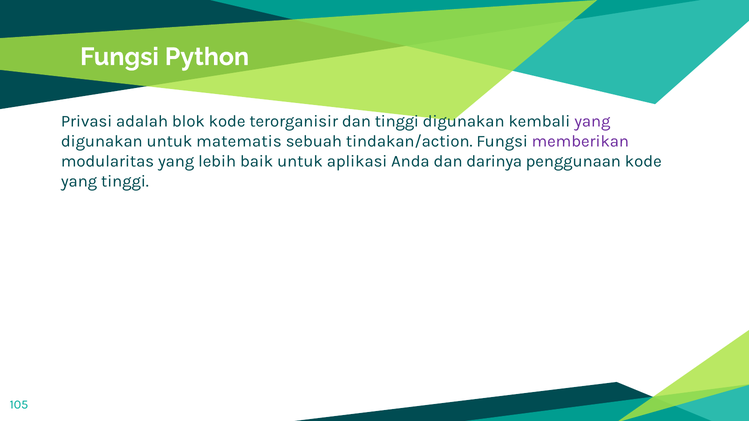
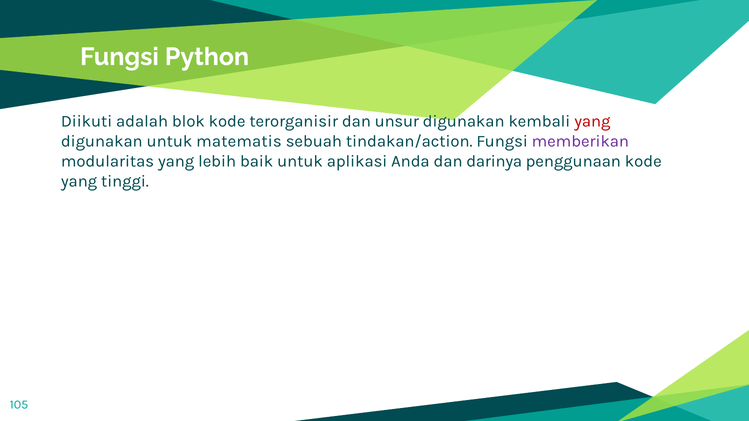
Privasi: Privasi -> Diikuti
dan tinggi: tinggi -> unsur
yang at (592, 121) colour: purple -> red
